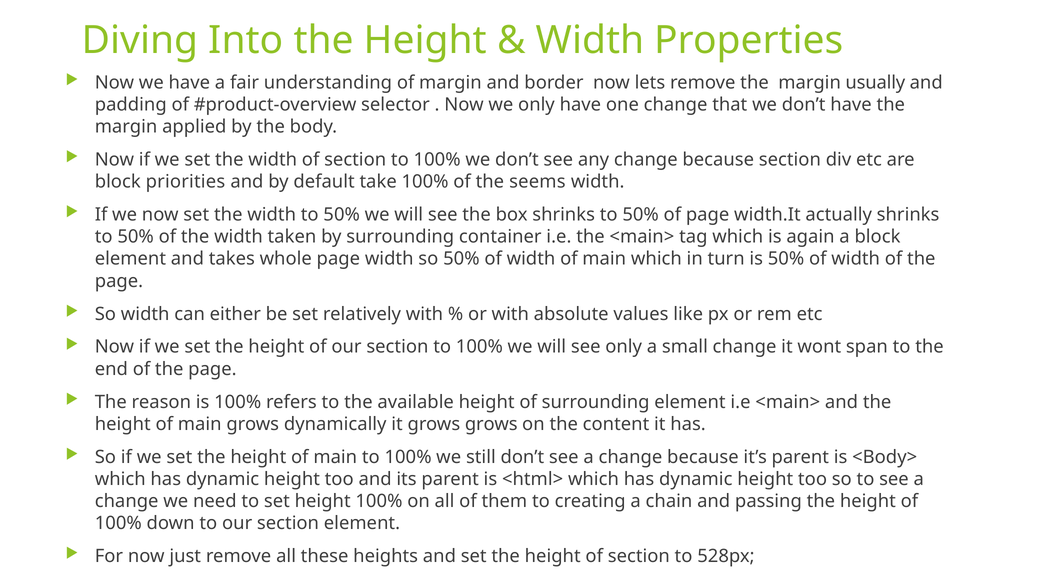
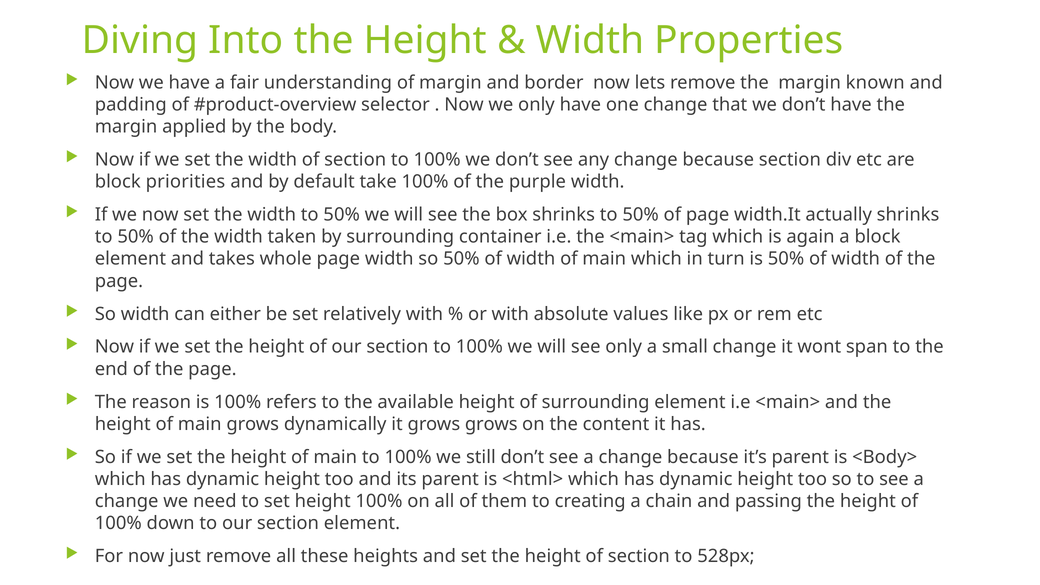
usually: usually -> known
seems: seems -> purple
